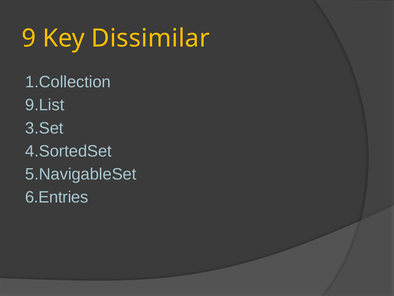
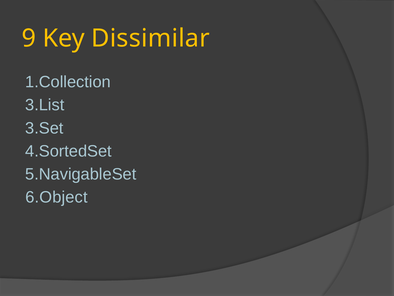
9.List: 9.List -> 3.List
6.Entries: 6.Entries -> 6.Object
